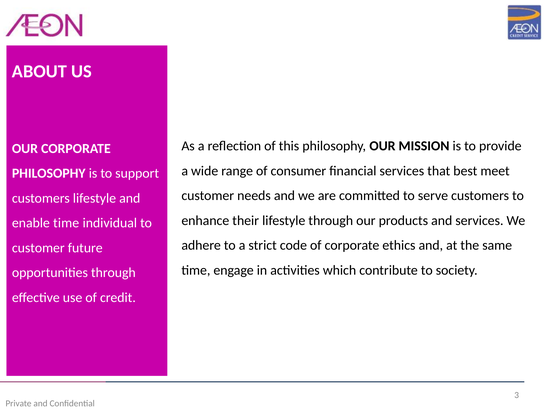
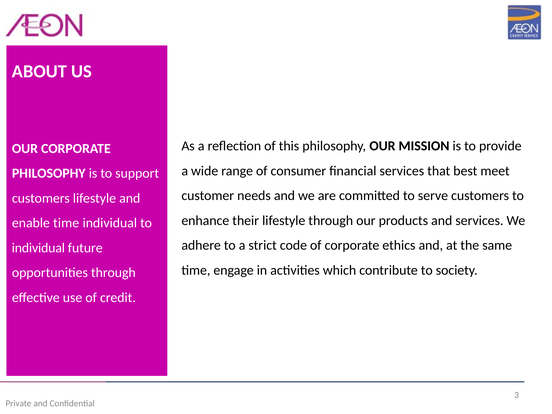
customer at (38, 248): customer -> individual
